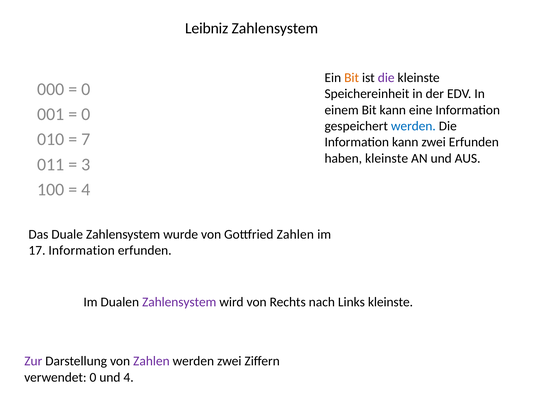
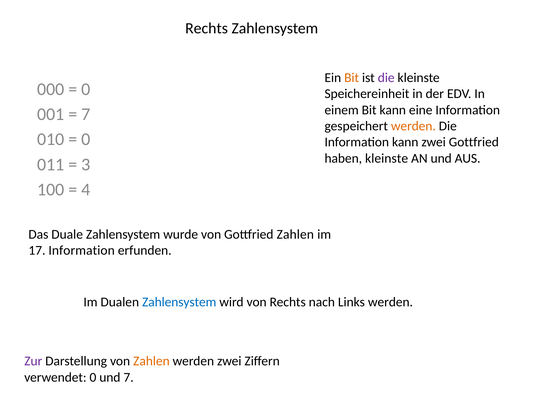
Leibniz at (207, 28): Leibniz -> Rechts
0 at (86, 114): 0 -> 7
werden at (413, 126) colour: blue -> orange
7 at (86, 139): 7 -> 0
zwei Erfunden: Erfunden -> Gottfried
Zahlensystem at (179, 302) colour: purple -> blue
Links kleinste: kleinste -> werden
Zahlen at (151, 361) colour: purple -> orange
und 4: 4 -> 7
